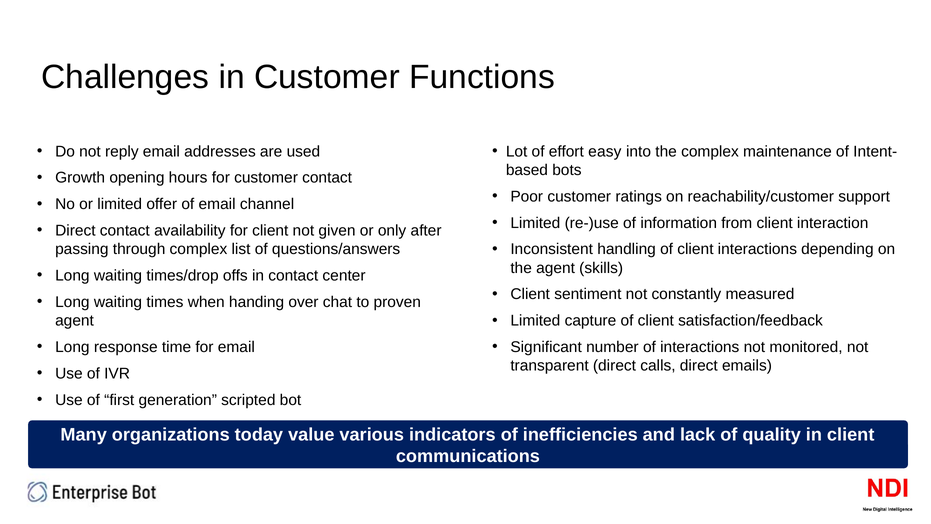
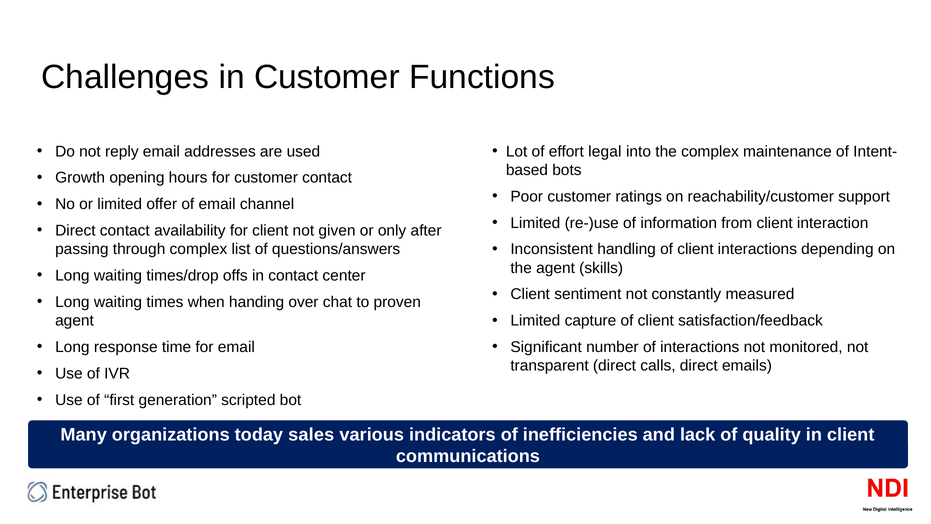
easy: easy -> legal
value: value -> sales
